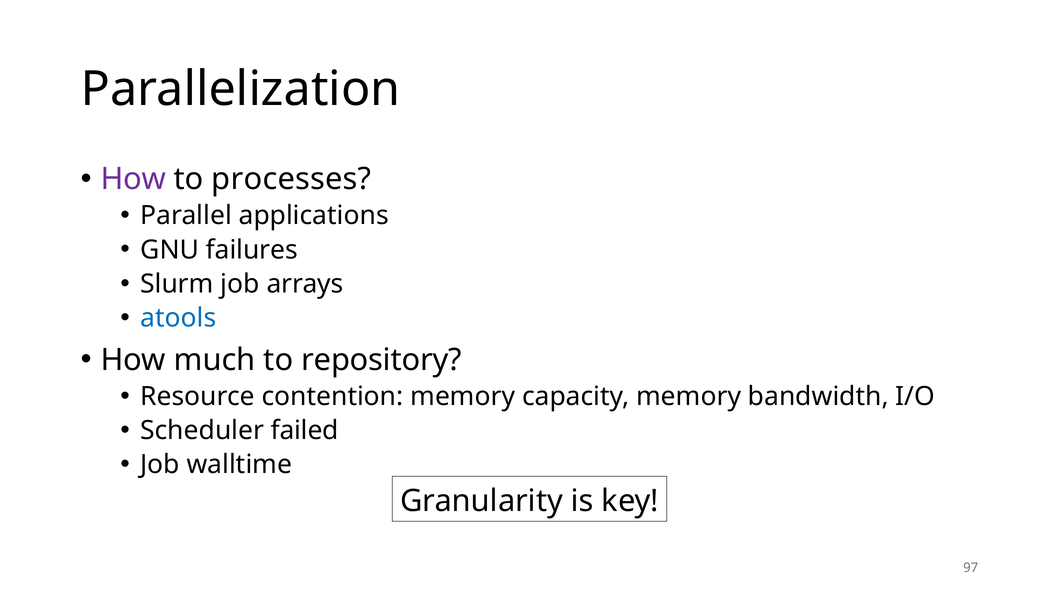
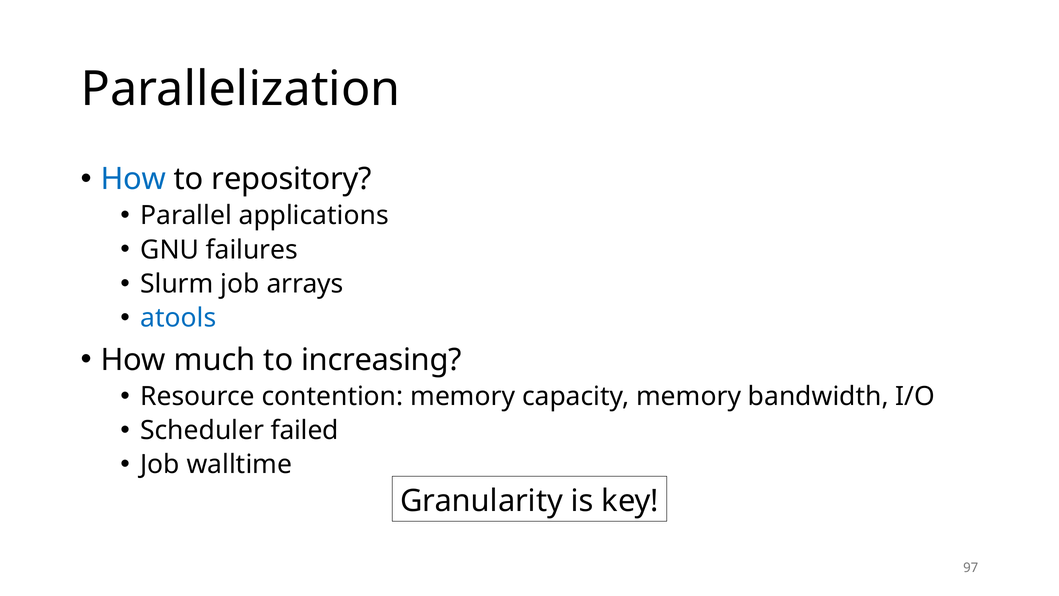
How at (133, 179) colour: purple -> blue
processes: processes -> repository
repository: repository -> increasing
